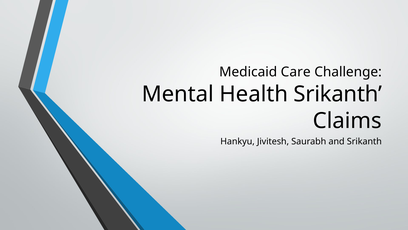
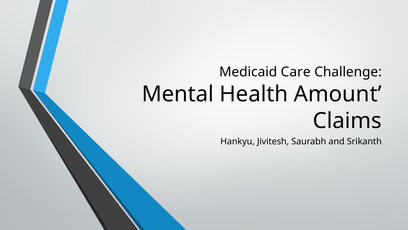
Health Srikanth: Srikanth -> Amount
